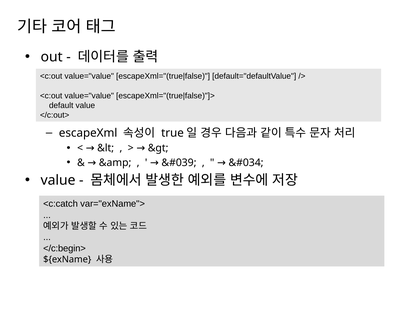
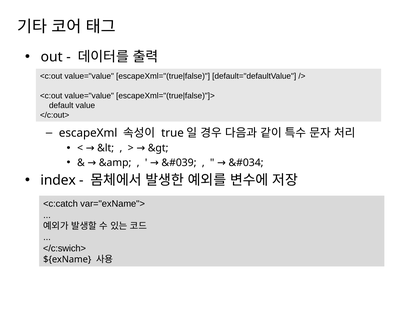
value at (58, 180): value -> index
</c:begin>: </c:begin> -> </c:swich>
